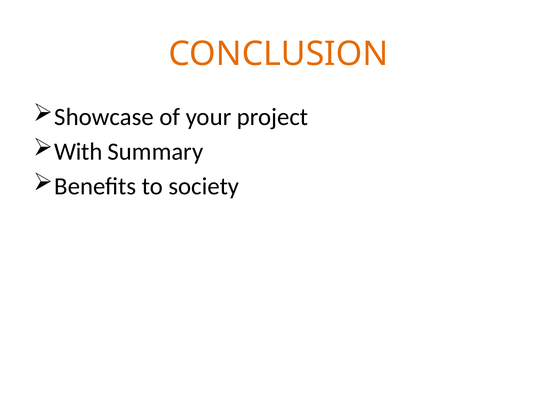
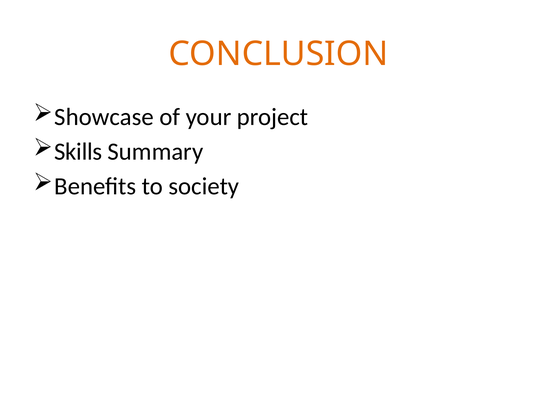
With: With -> Skills
